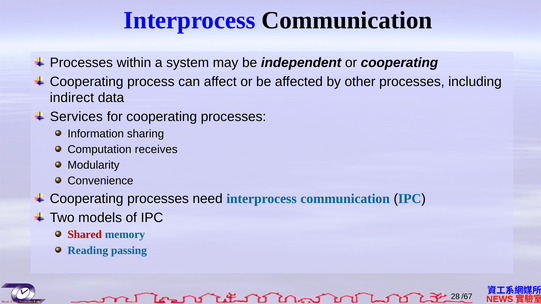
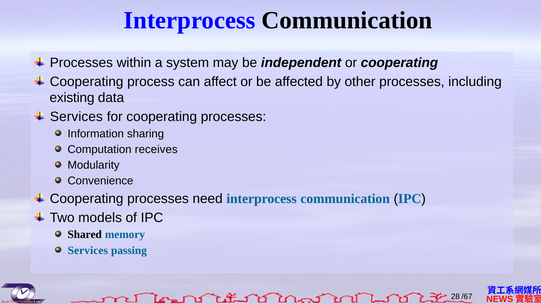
indirect: indirect -> existing
Shared colour: red -> black
Reading at (88, 251): Reading -> Services
